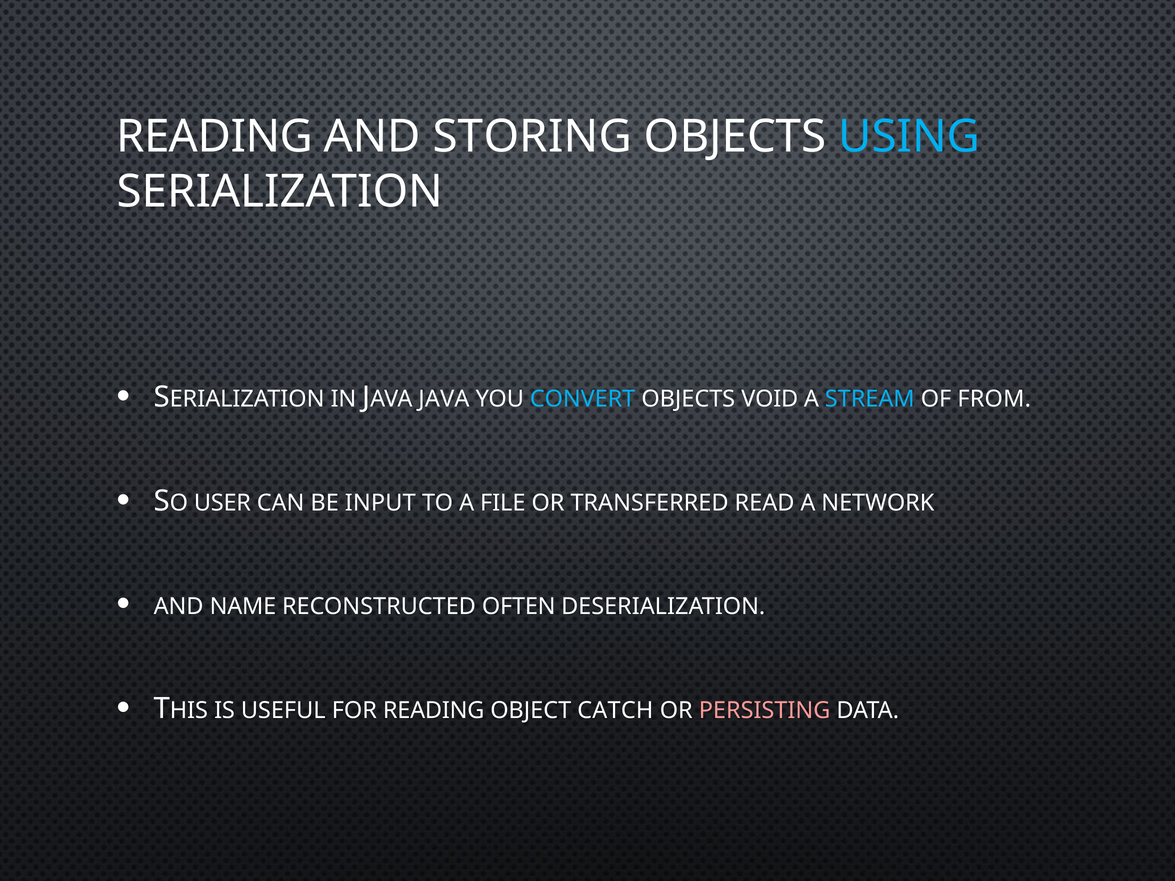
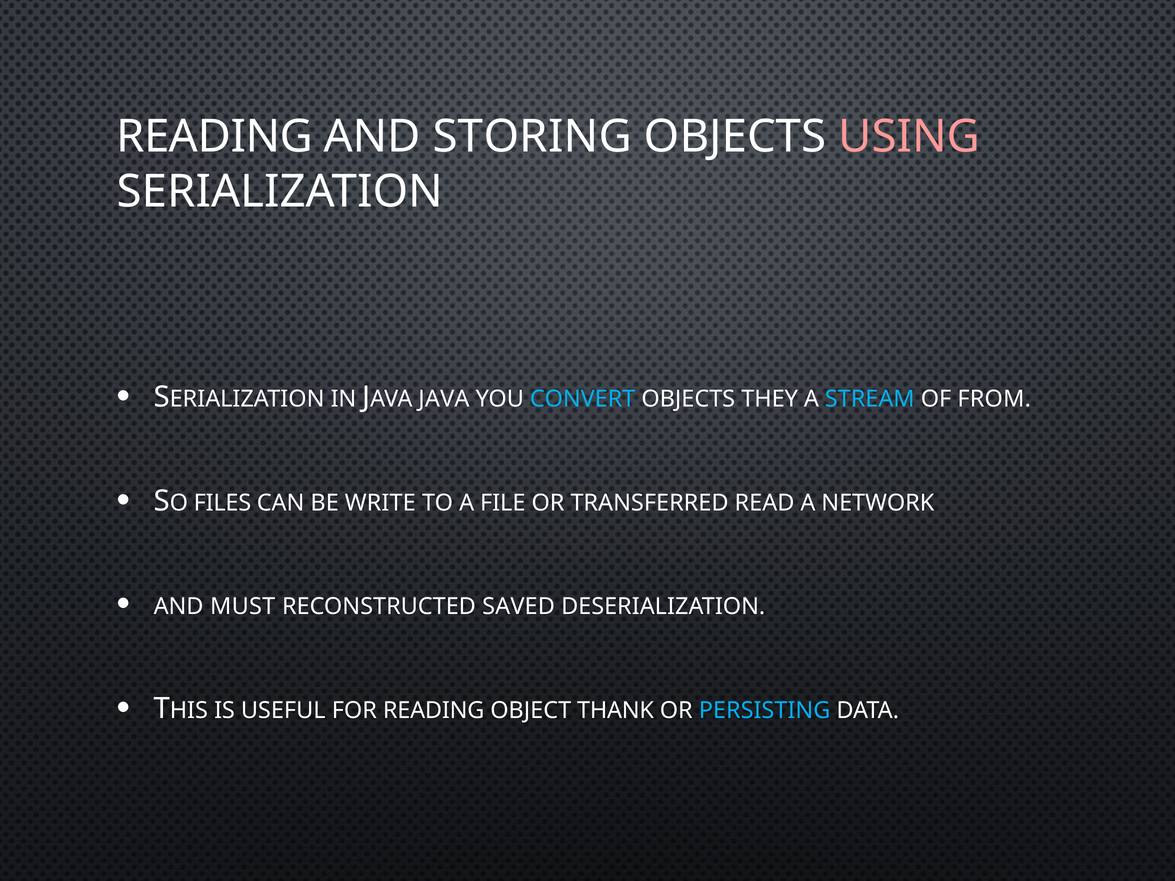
USING colour: light blue -> pink
VOID: VOID -> THEY
USER: USER -> FILES
INPUT: INPUT -> WRITE
NAME: NAME -> MUST
OFTEN: OFTEN -> SAVED
CATCH: CATCH -> THANK
PERSISTING colour: pink -> light blue
